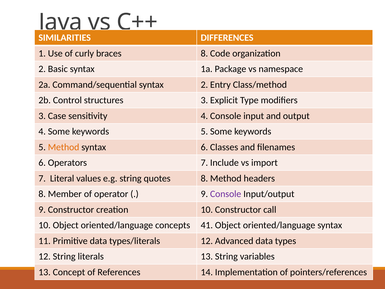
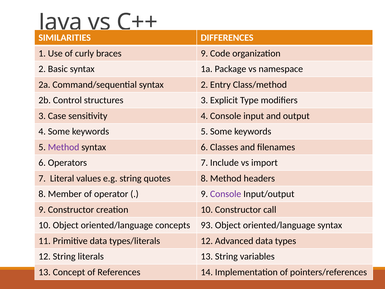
braces 8: 8 -> 9
Method at (64, 147) colour: orange -> purple
41: 41 -> 93
